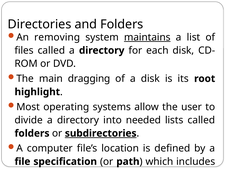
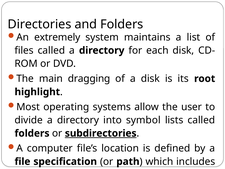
removing: removing -> extremely
maintains underline: present -> none
needed: needed -> symbol
